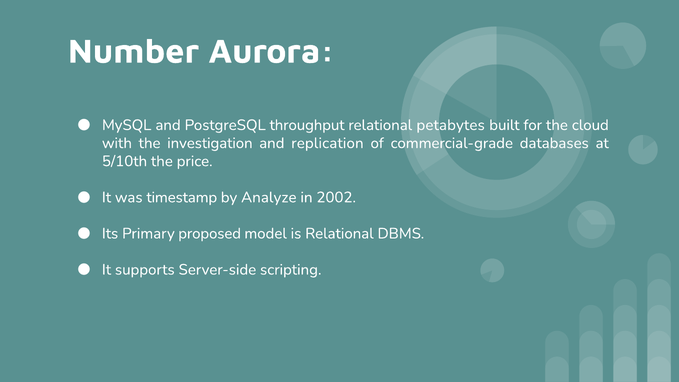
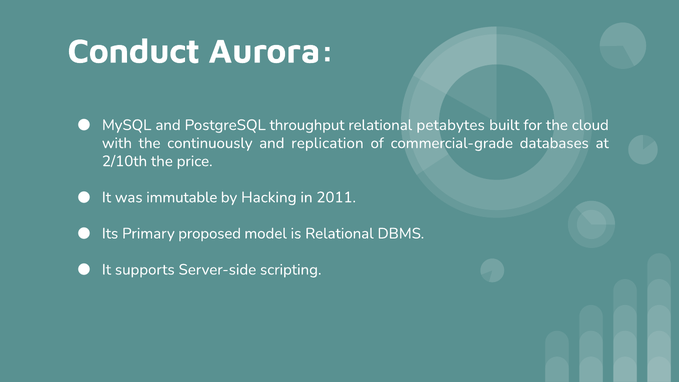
Number: Number -> Conduct
investigation: investigation -> continuously
5/10th: 5/10th -> 2/10th
timestamp: timestamp -> immutable
Analyze: Analyze -> Hacking
2002: 2002 -> 2011
